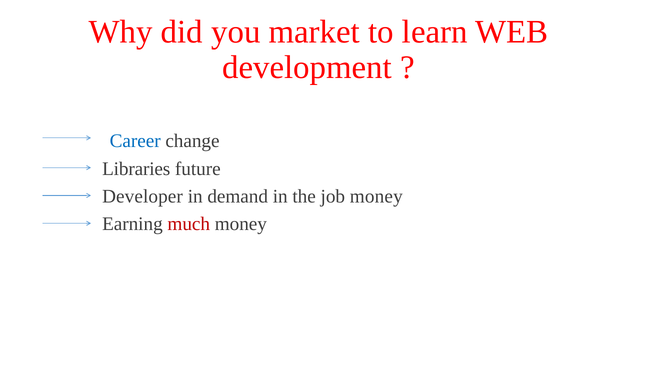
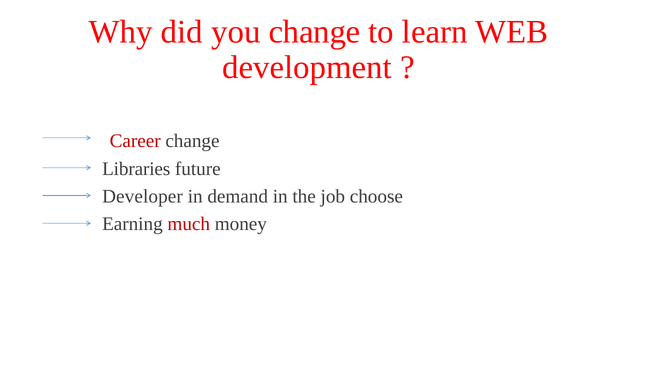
you market: market -> change
Career colour: blue -> red
job money: money -> choose
